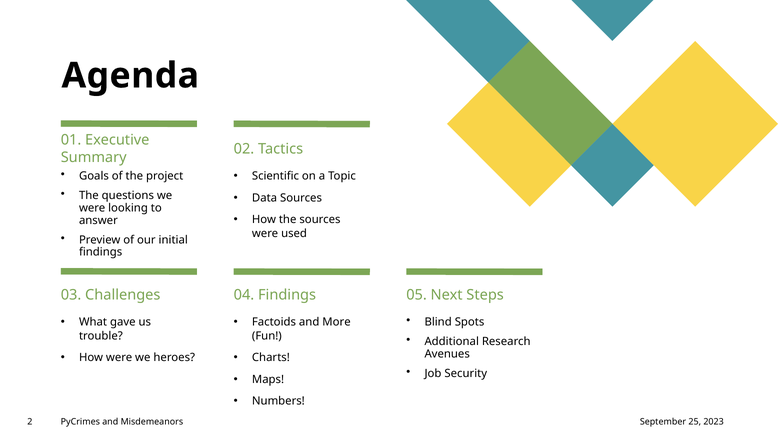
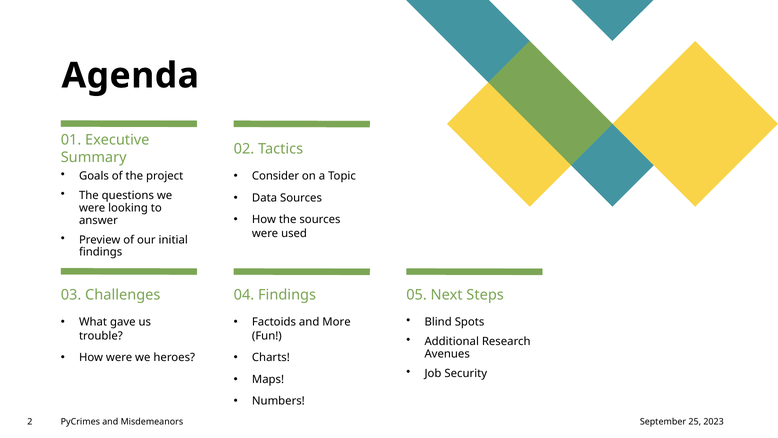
Scientific: Scientific -> Consider
